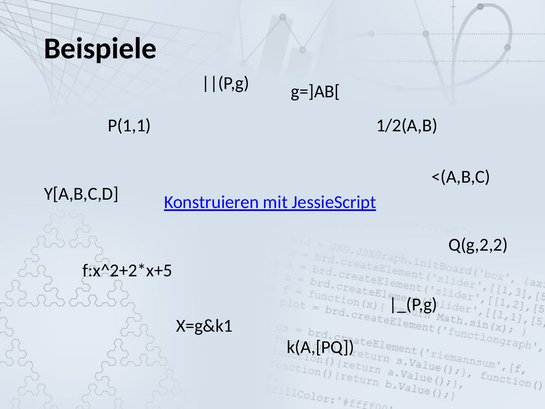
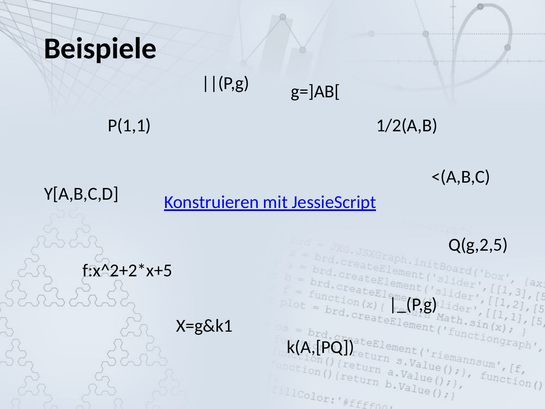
Q(g,2,2: Q(g,2,2 -> Q(g,2,5
